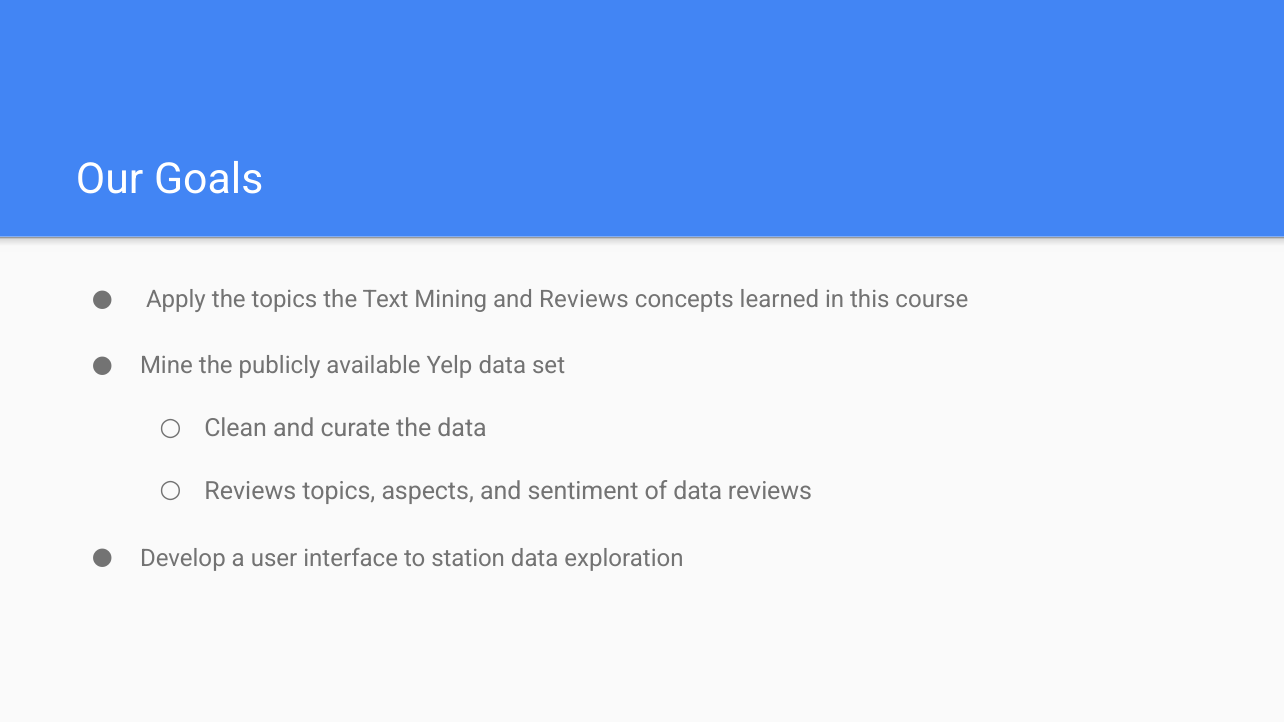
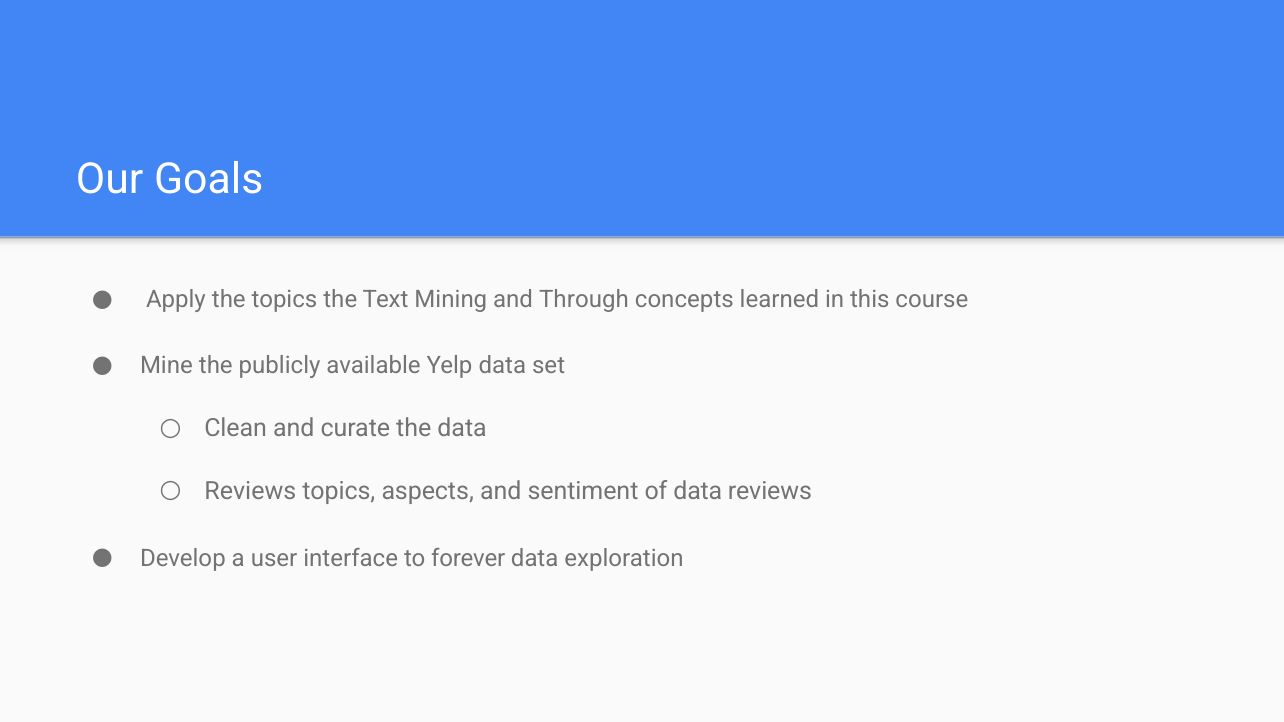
and Reviews: Reviews -> Through
station: station -> forever
